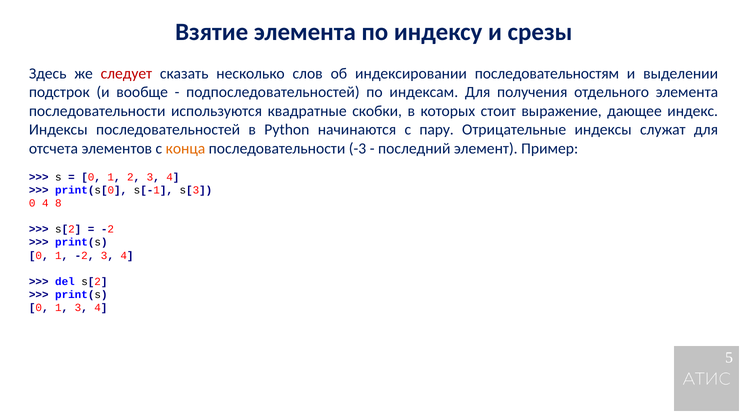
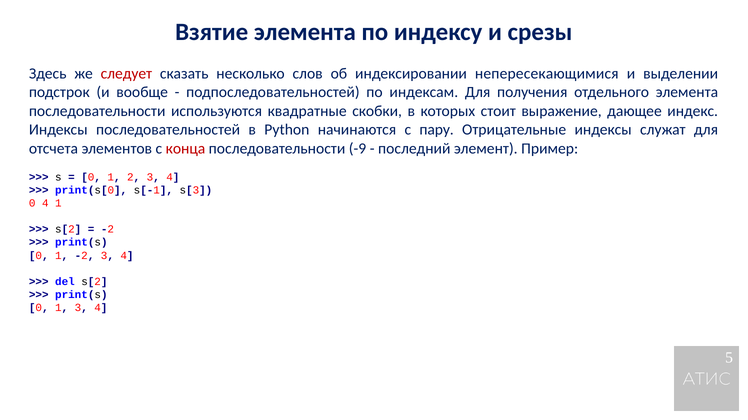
последовательностям: последовательностям -> непересекающимися
конца colour: orange -> red
-3: -3 -> -9
4 8: 8 -> 1
